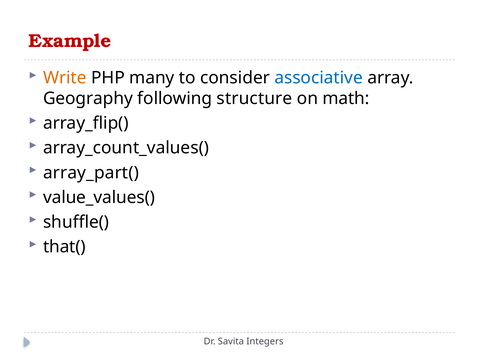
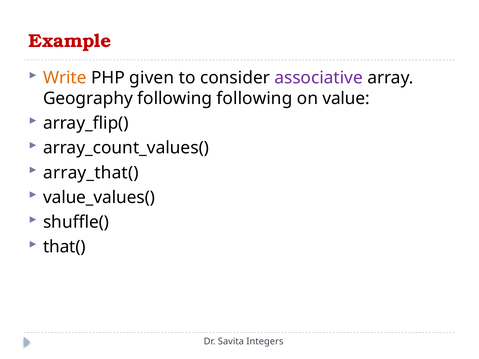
many: many -> given
associative colour: blue -> purple
following structure: structure -> following
math: math -> value
array_part(: array_part( -> array_that(
